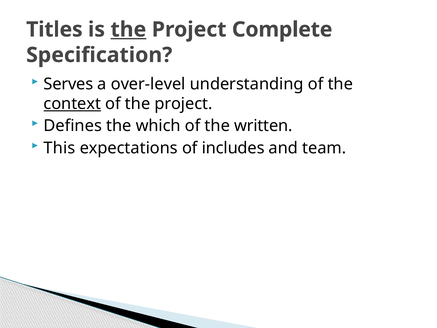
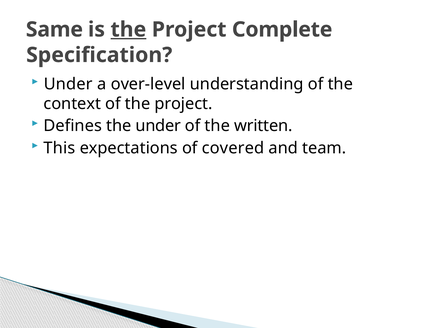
Titles: Titles -> Same
Serves at (68, 84): Serves -> Under
context underline: present -> none
the which: which -> under
includes: includes -> covered
